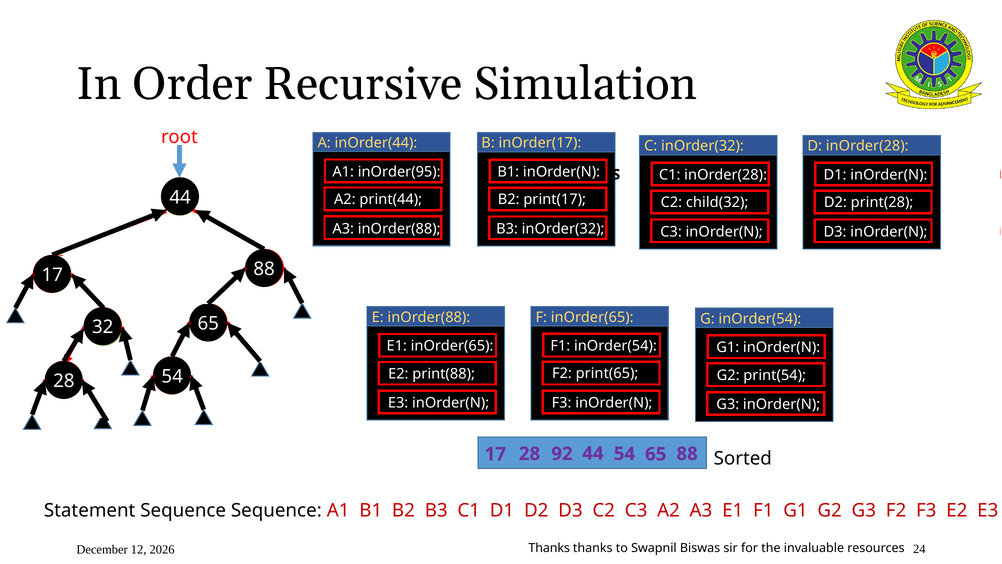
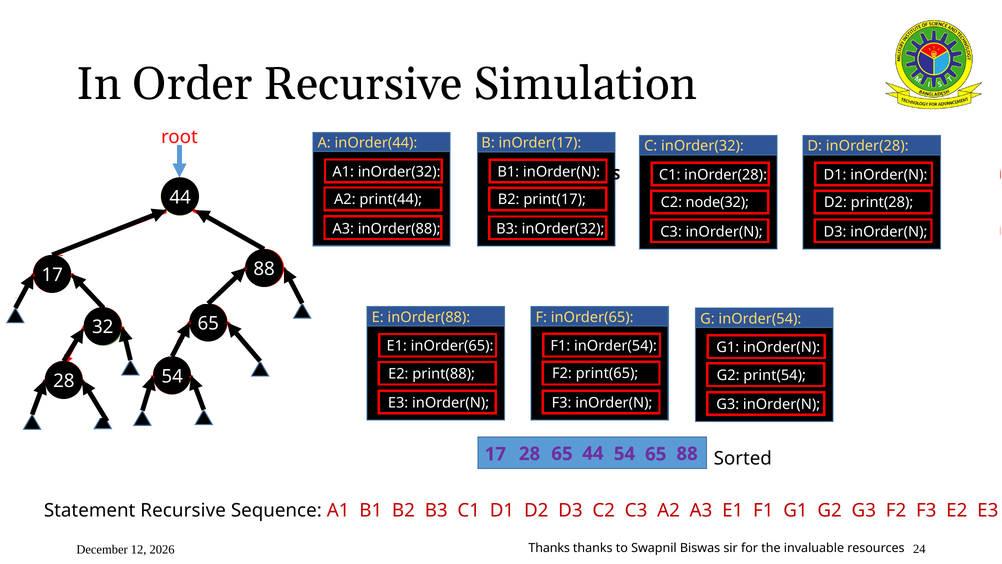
A1 inOrder(95: inOrder(95 -> inOrder(32
child(32: child(32 -> node(32
17 28 92: 92 -> 65
Statement Sequence: Sequence -> Recursive
